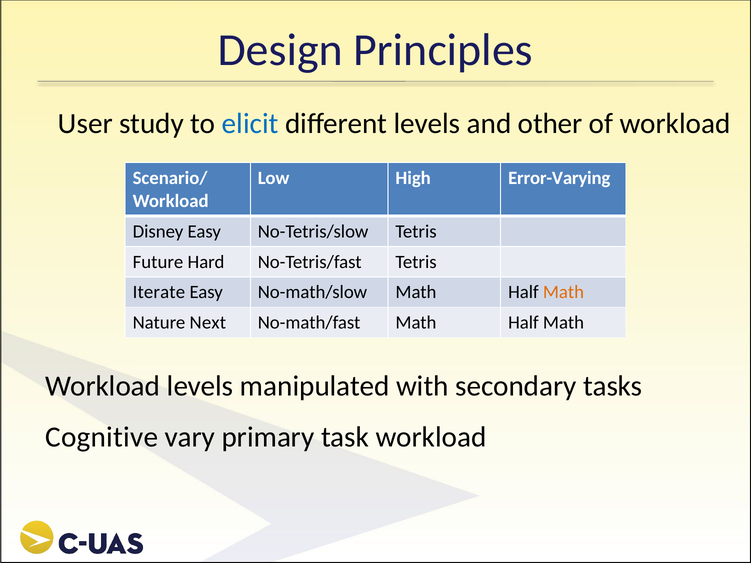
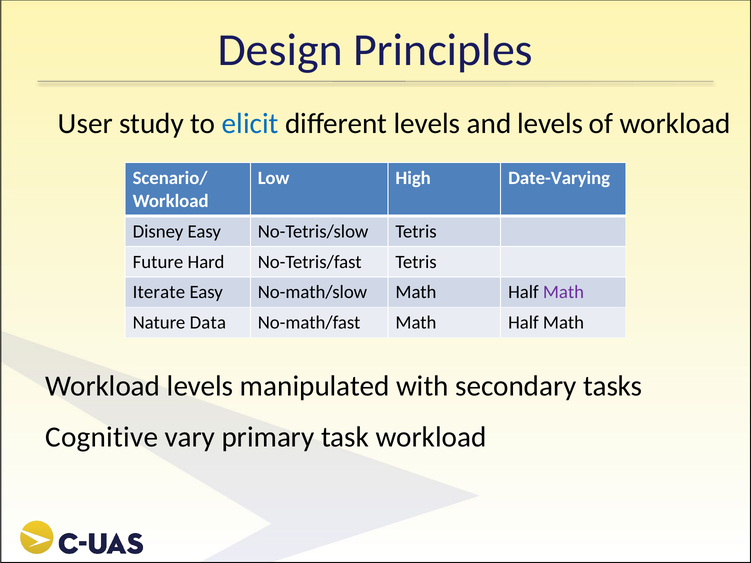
and other: other -> levels
Error-Varying: Error-Varying -> Date-Varying
Math at (564, 292) colour: orange -> purple
Next: Next -> Data
